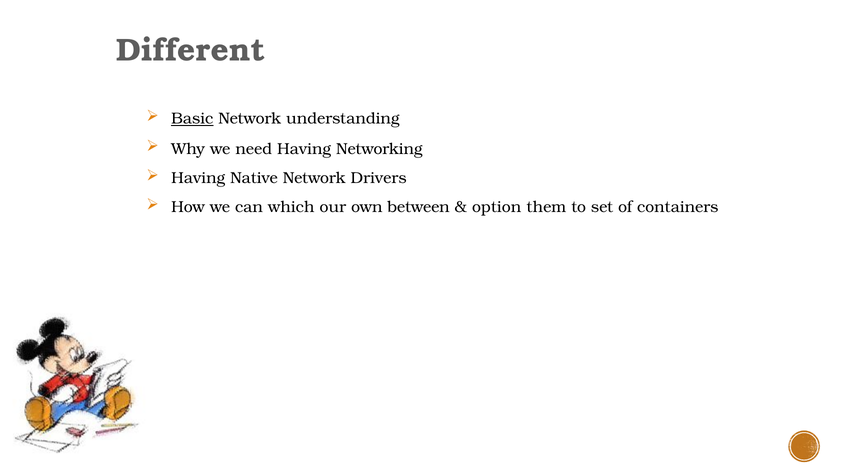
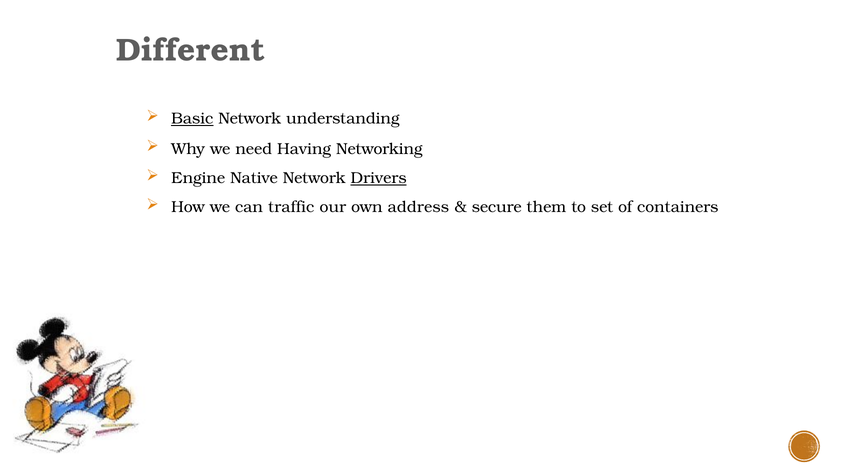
Having at (198, 178): Having -> Engine
Drivers underline: none -> present
which: which -> traffic
between: between -> address
option: option -> secure
